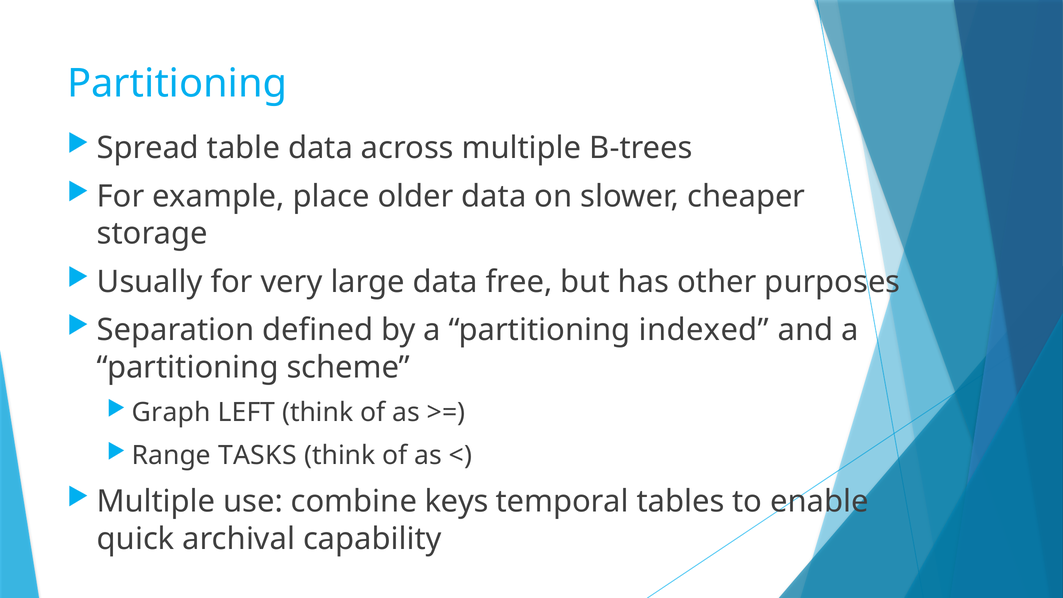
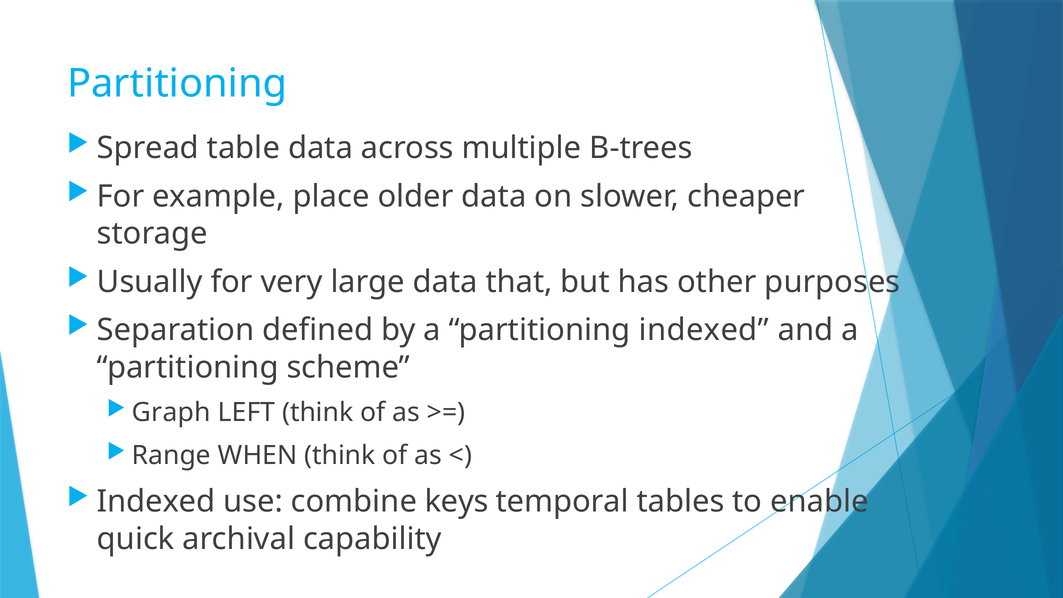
free: free -> that
TASKS: TASKS -> WHEN
Multiple at (156, 502): Multiple -> Indexed
